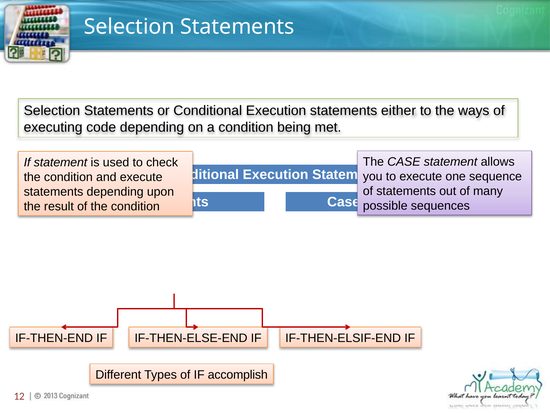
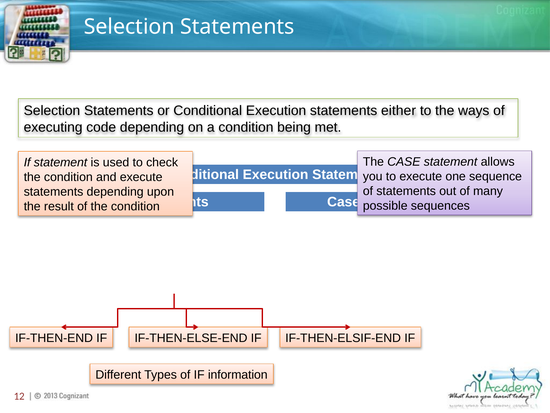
accomplish: accomplish -> information
